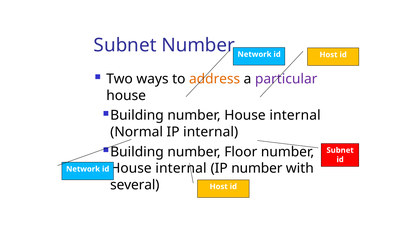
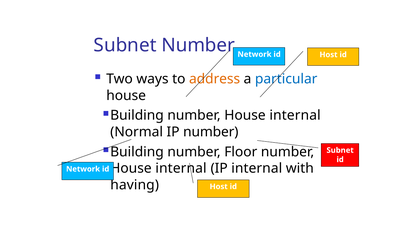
particular colour: purple -> blue
IP internal: internal -> number
IP number: number -> internal
several: several -> having
